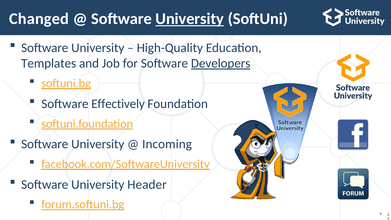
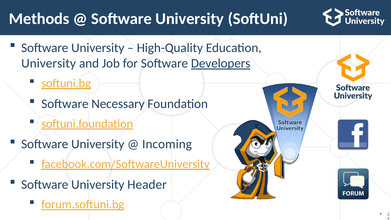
Changed: Changed -> Methods
University at (190, 19) underline: present -> none
Templates at (49, 63): Templates -> University
Effectively: Effectively -> Necessary
